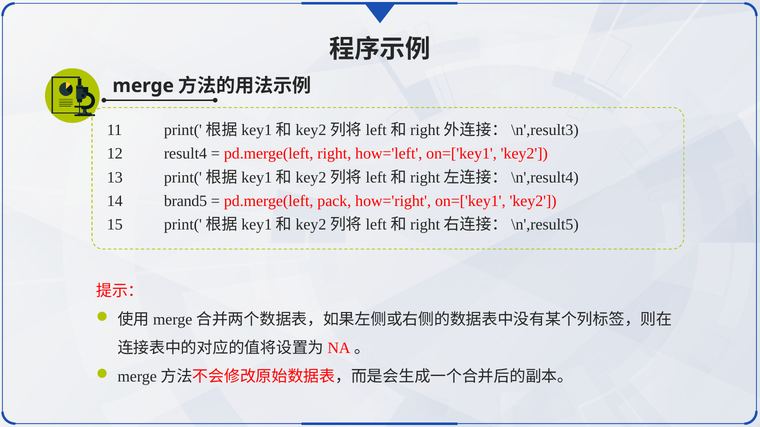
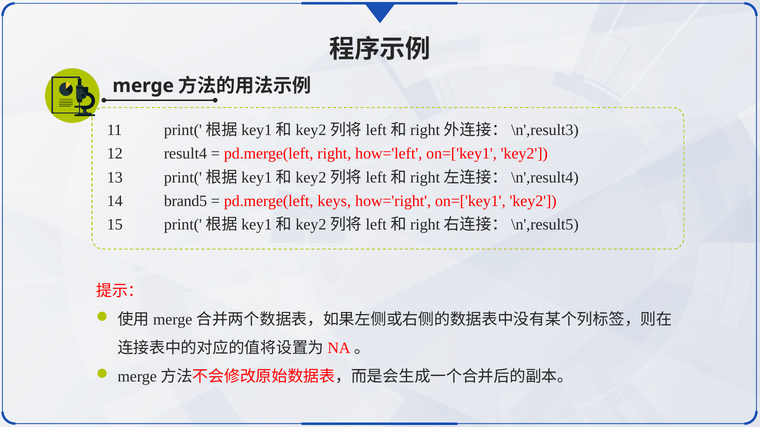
pack: pack -> keys
